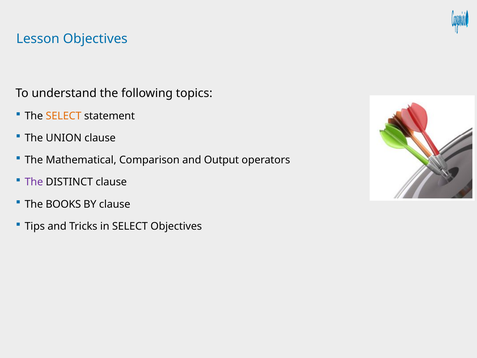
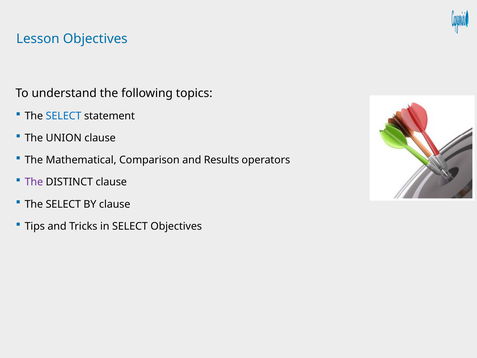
SELECT at (64, 116) colour: orange -> blue
Output: Output -> Results
BOOKS at (63, 204): BOOKS -> SELECT
